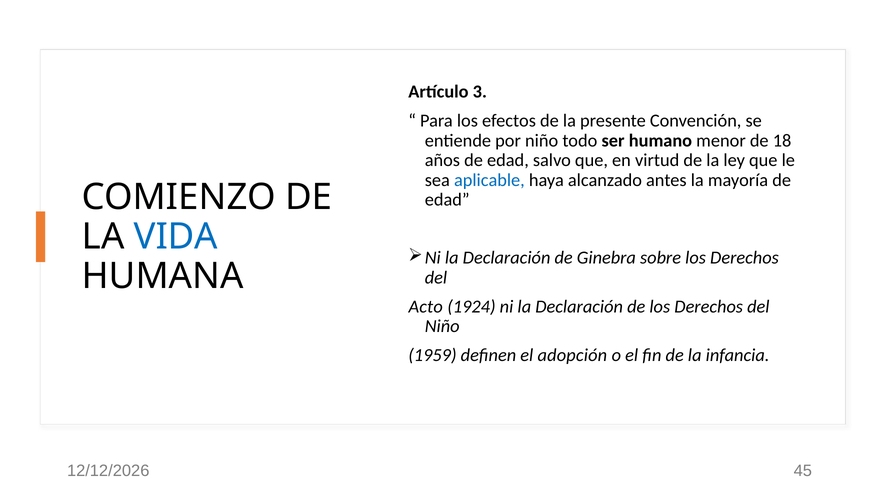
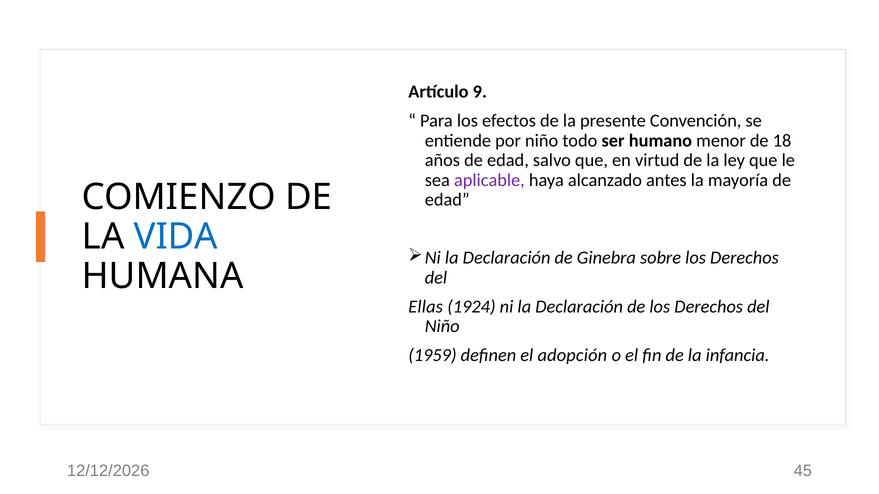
3: 3 -> 9
aplicable colour: blue -> purple
Acto: Acto -> Ellas
